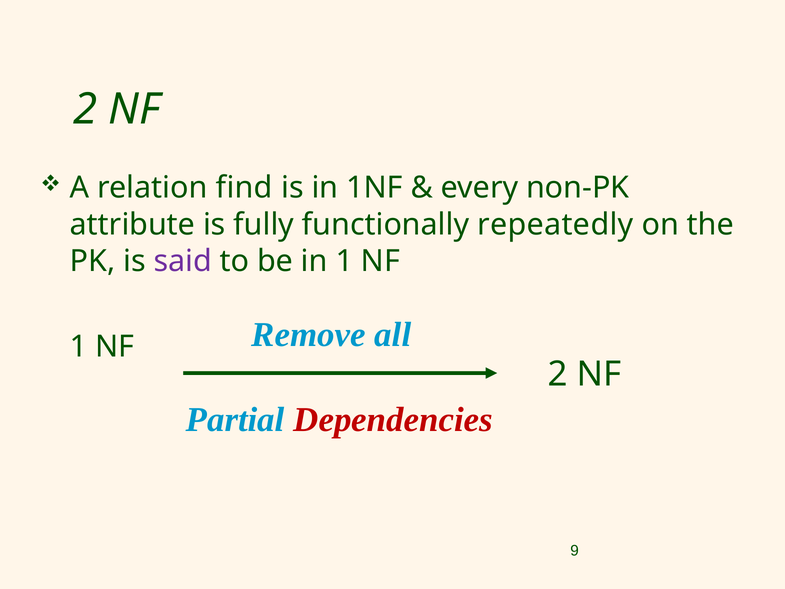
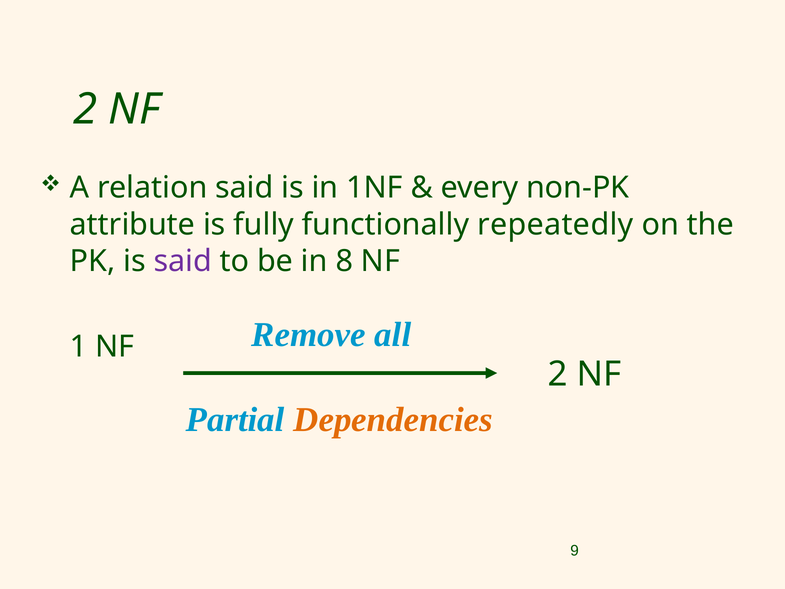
relation find: find -> said
in 1: 1 -> 8
Dependencies colour: red -> orange
